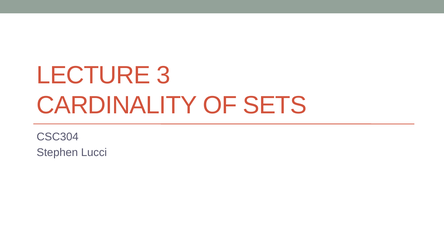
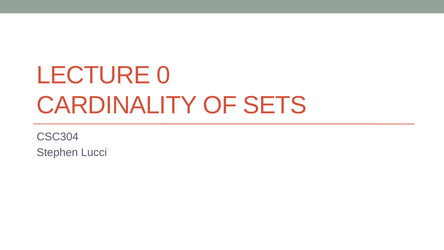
3: 3 -> 0
